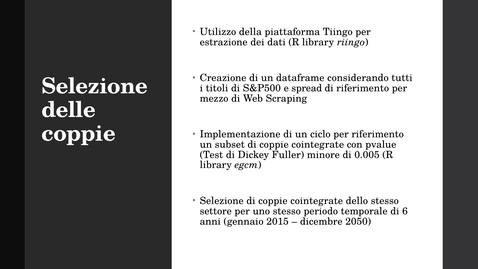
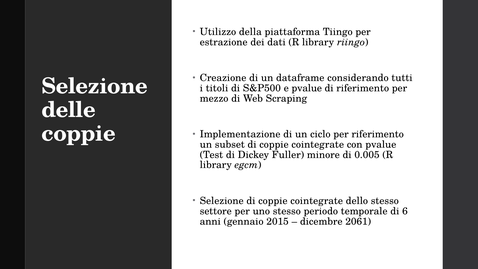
e spread: spread -> pvalue
2050: 2050 -> 2061
